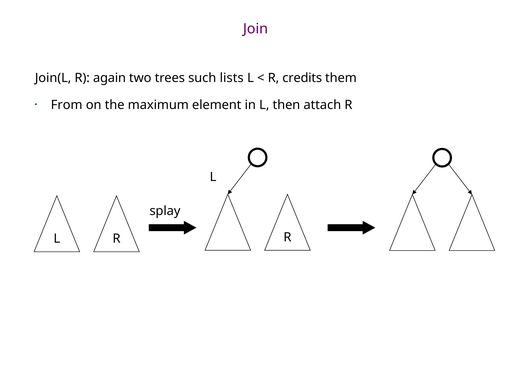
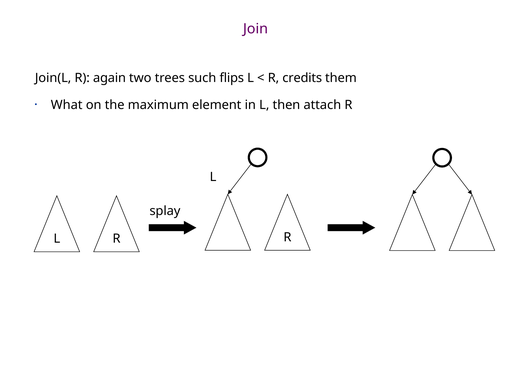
lists: lists -> flips
From: From -> What
